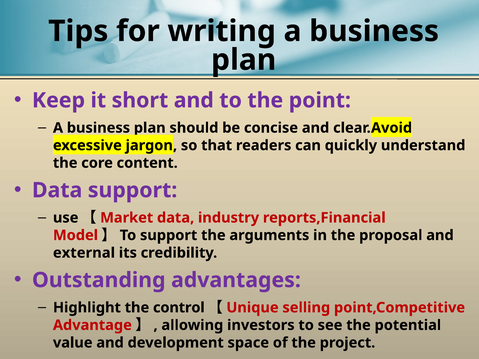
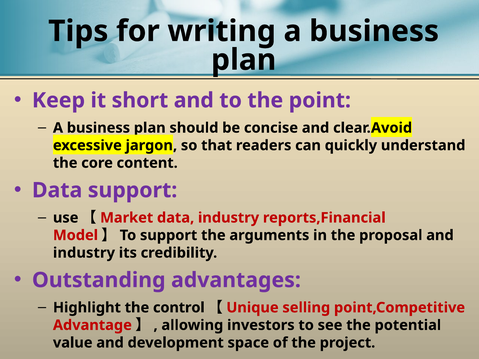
external at (84, 253): external -> industry
